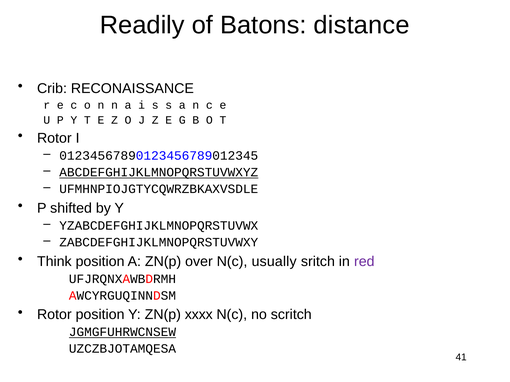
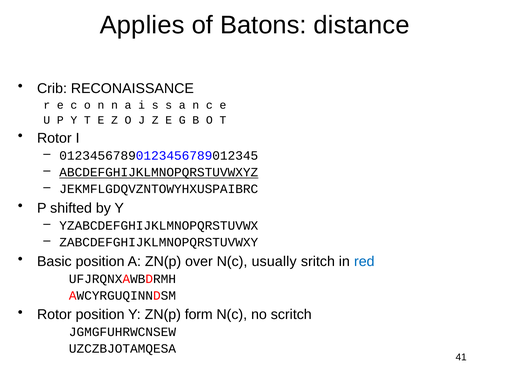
Readily: Readily -> Applies
UFMHNPIOJGTYCQWRZBKAXVSDLE: UFMHNPIOJGTYCQWRZBKAXVSDLE -> JEKMFLGDQVZNTOWYHXUSPAIBRC
Think: Think -> Basic
red colour: purple -> blue
xxxx: xxxx -> form
JGMGFUHRWCNSEW underline: present -> none
